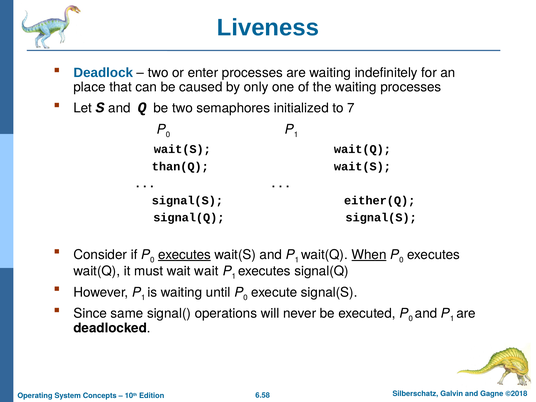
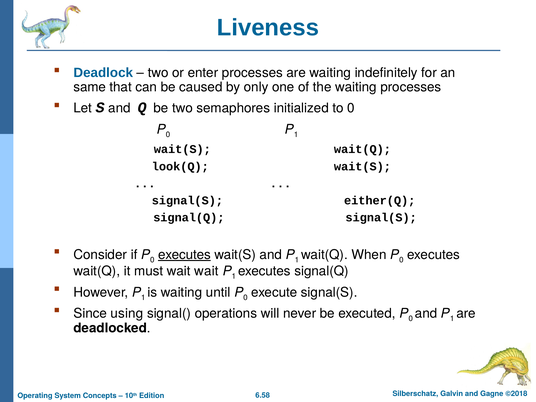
place: place -> same
to 7: 7 -> 0
than(Q: than(Q -> look(Q
When underline: present -> none
same: same -> using
